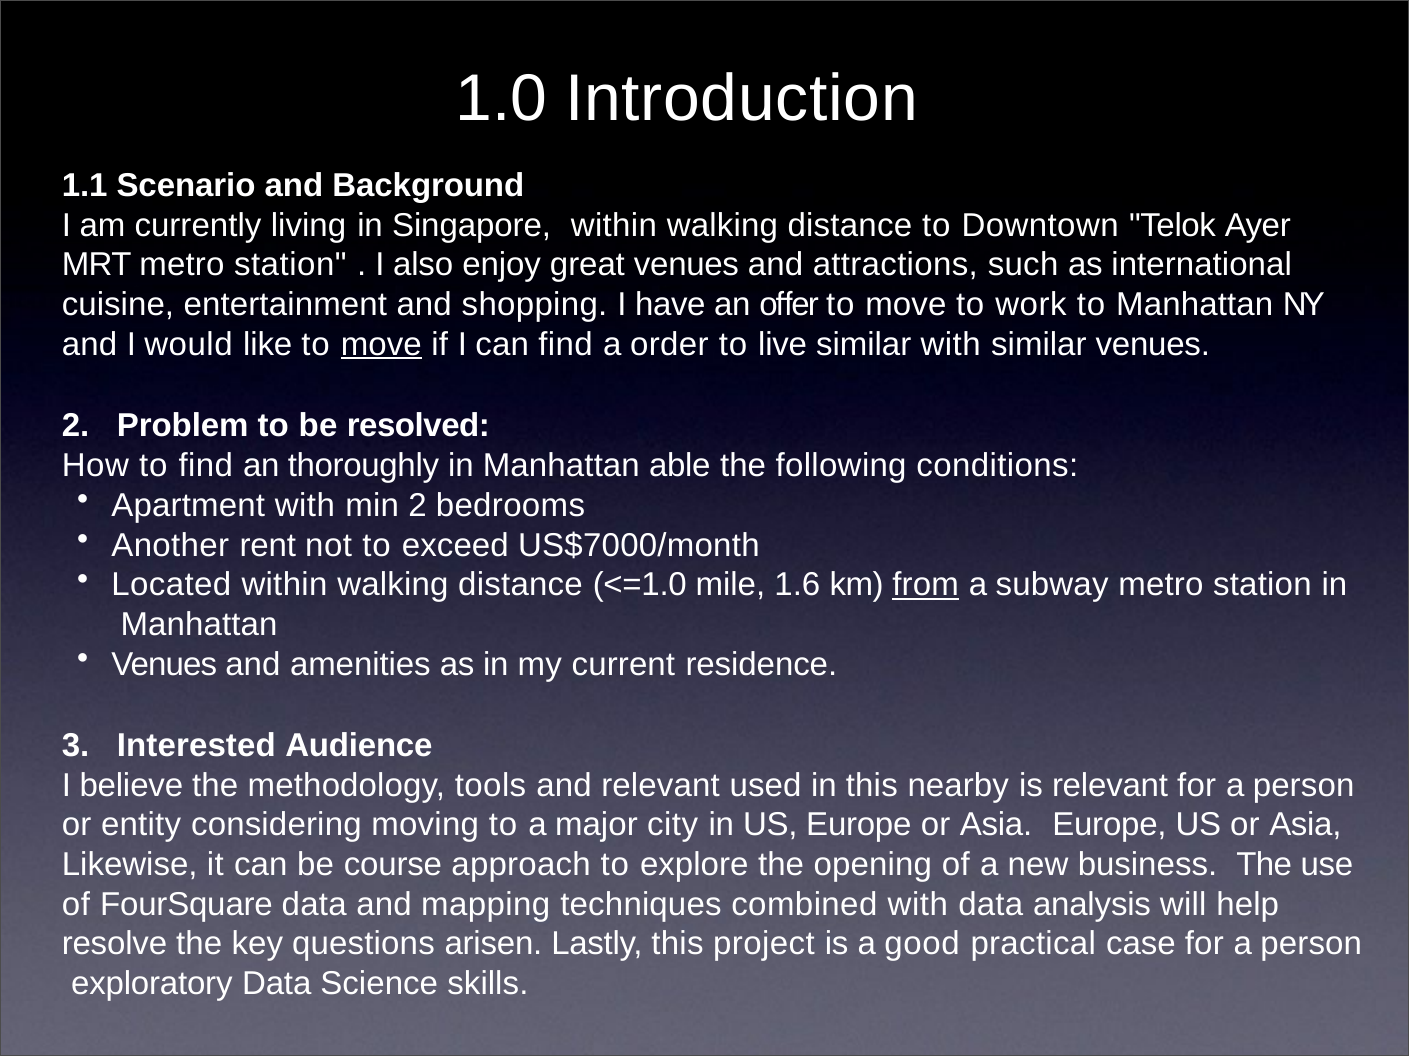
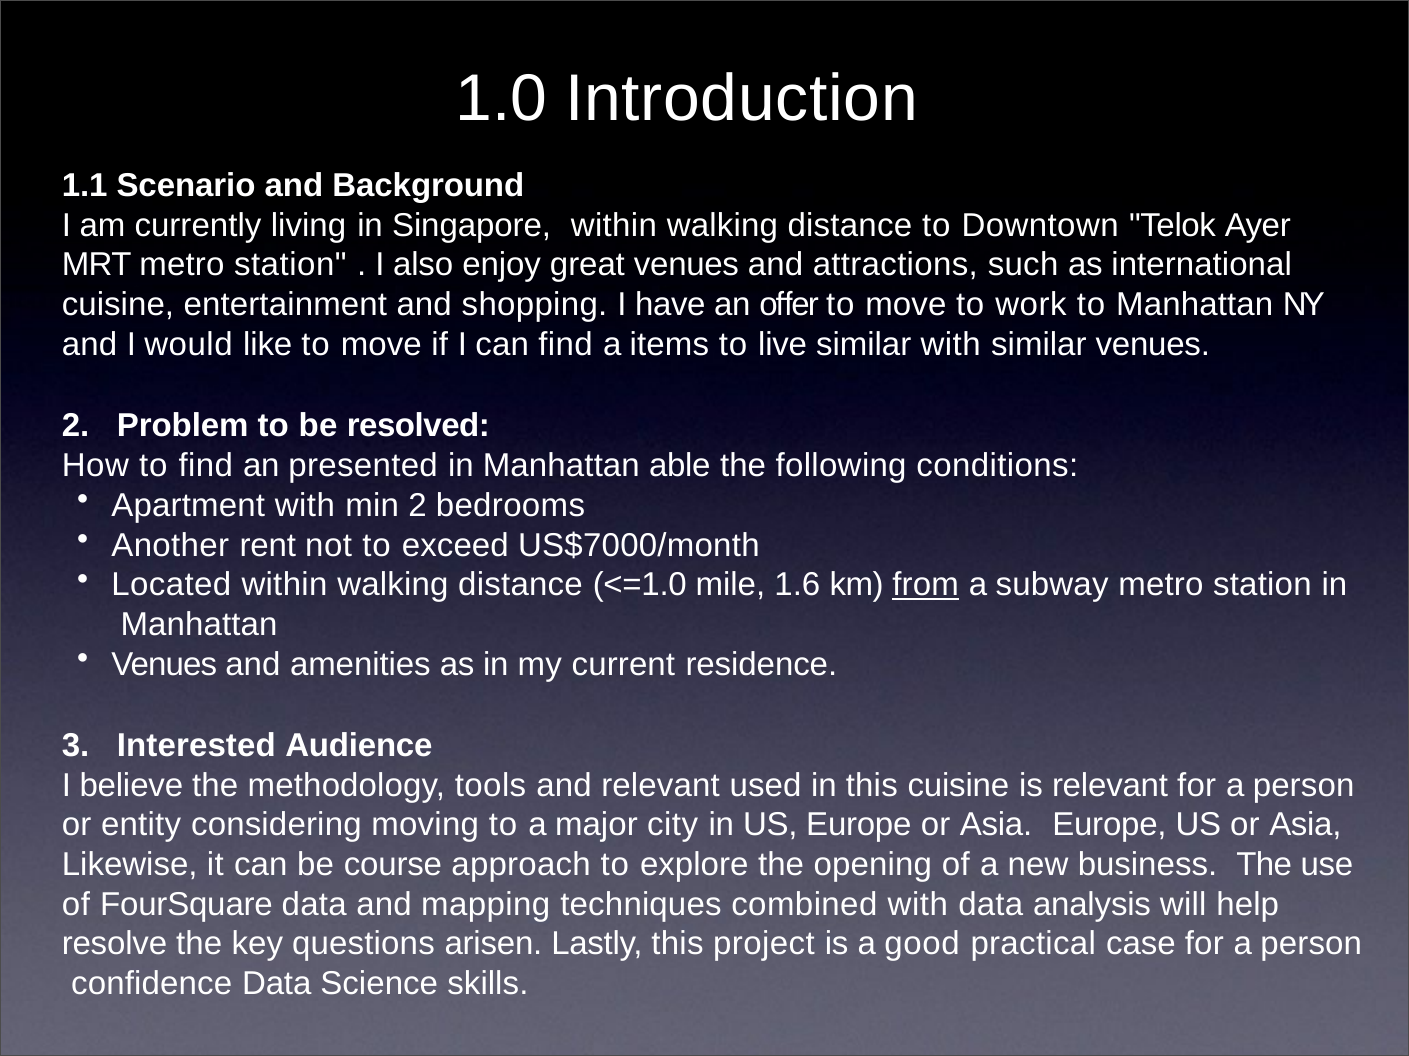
move at (381, 344) underline: present -> none
order: order -> items
thoroughly: thoroughly -> presented
this nearby: nearby -> cuisine
exploratory: exploratory -> confidence
